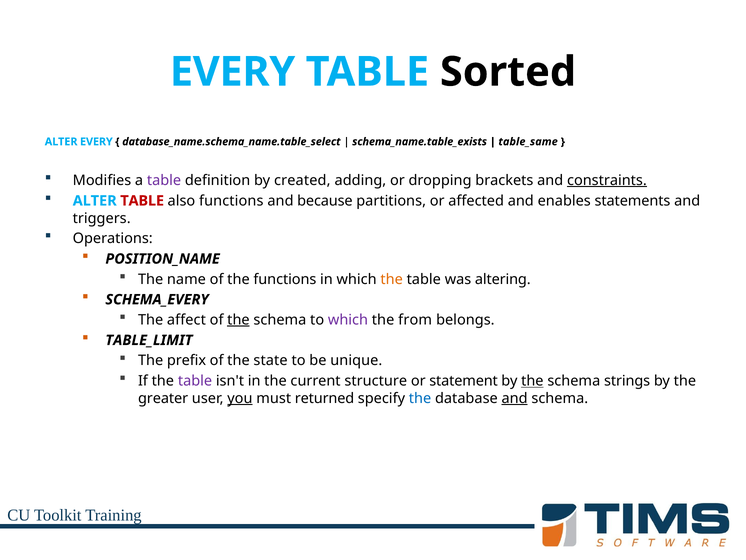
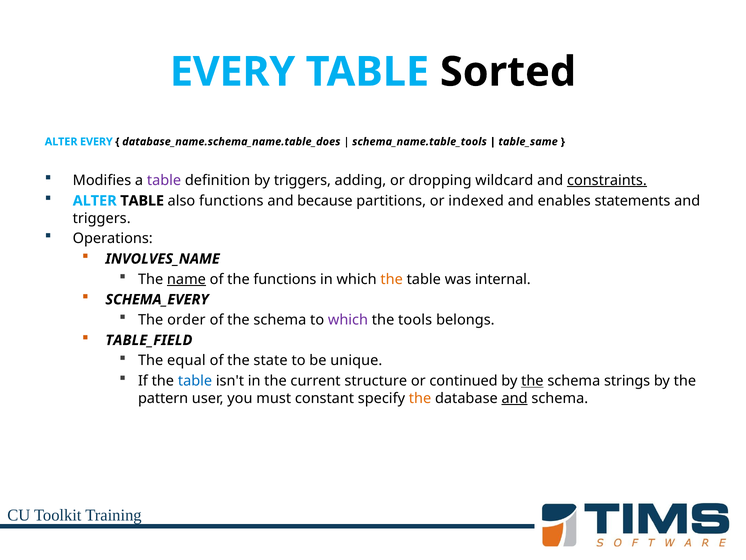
database_name.schema_name.table_select: database_name.schema_name.table_select -> database_name.schema_name.table_does
schema_name.table_exists: schema_name.table_exists -> schema_name.table_tools
by created: created -> triggers
brackets: brackets -> wildcard
TABLE at (142, 201) colour: red -> black
affected: affected -> indexed
POSITION_NAME: POSITION_NAME -> INVOLVES_NAME
name underline: none -> present
altering: altering -> internal
affect: affect -> order
the at (238, 320) underline: present -> none
from: from -> tools
TABLE_LIMIT: TABLE_LIMIT -> TABLE_FIELD
prefix: prefix -> equal
table at (195, 381) colour: purple -> blue
statement: statement -> continued
greater: greater -> pattern
you underline: present -> none
returned: returned -> constant
the at (420, 398) colour: blue -> orange
